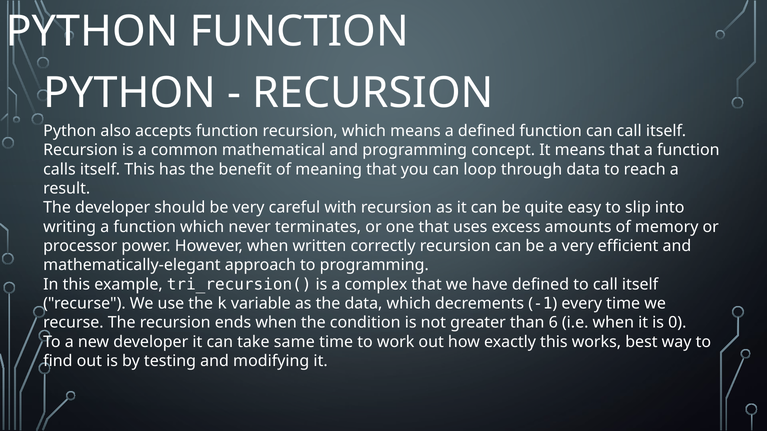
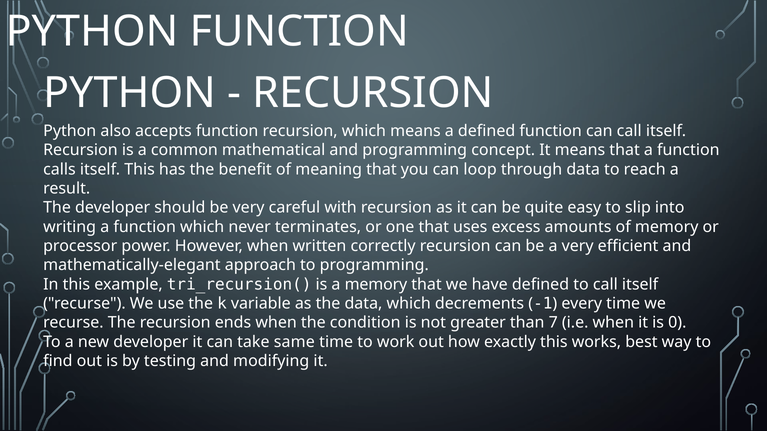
a complex: complex -> memory
6: 6 -> 7
